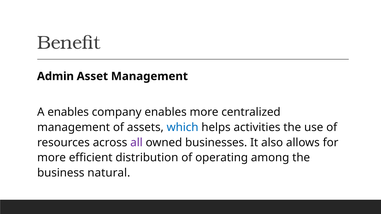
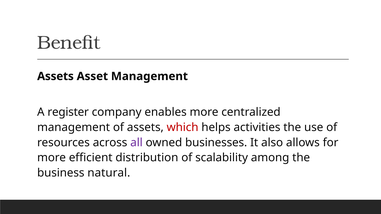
Admin at (55, 76): Admin -> Assets
A enables: enables -> register
which colour: blue -> red
operating: operating -> scalability
